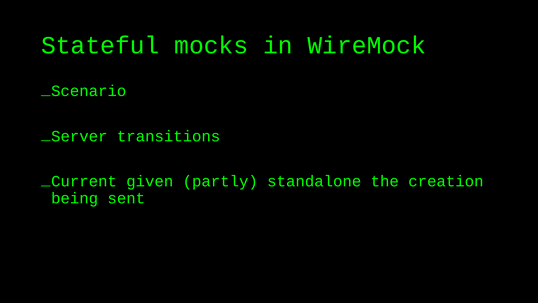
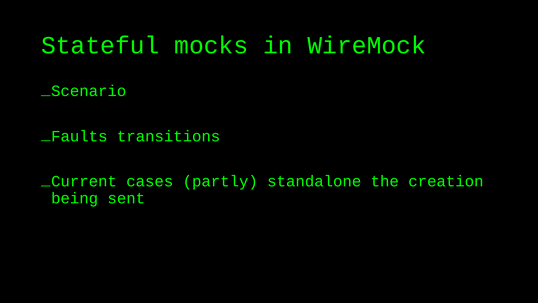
Server: Server -> Faults
given: given -> cases
